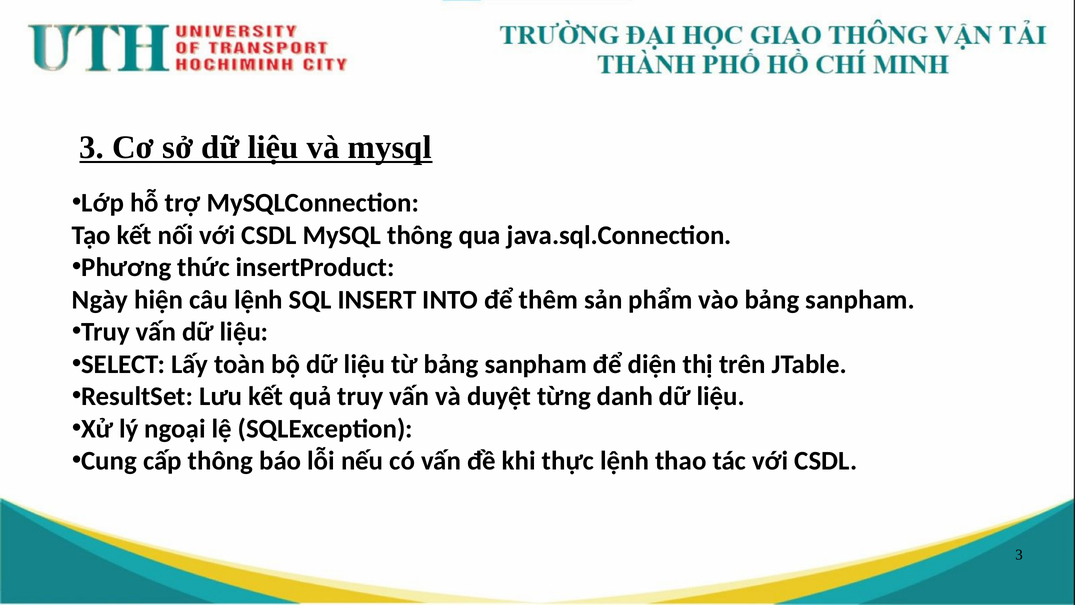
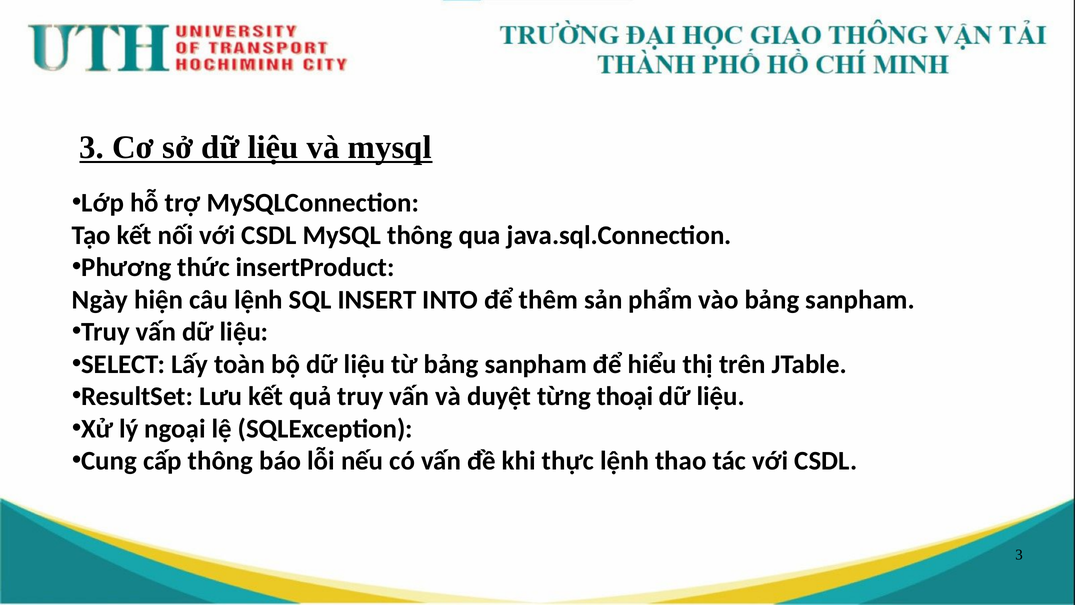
diện: diện -> hiểu
danh: danh -> thoại
